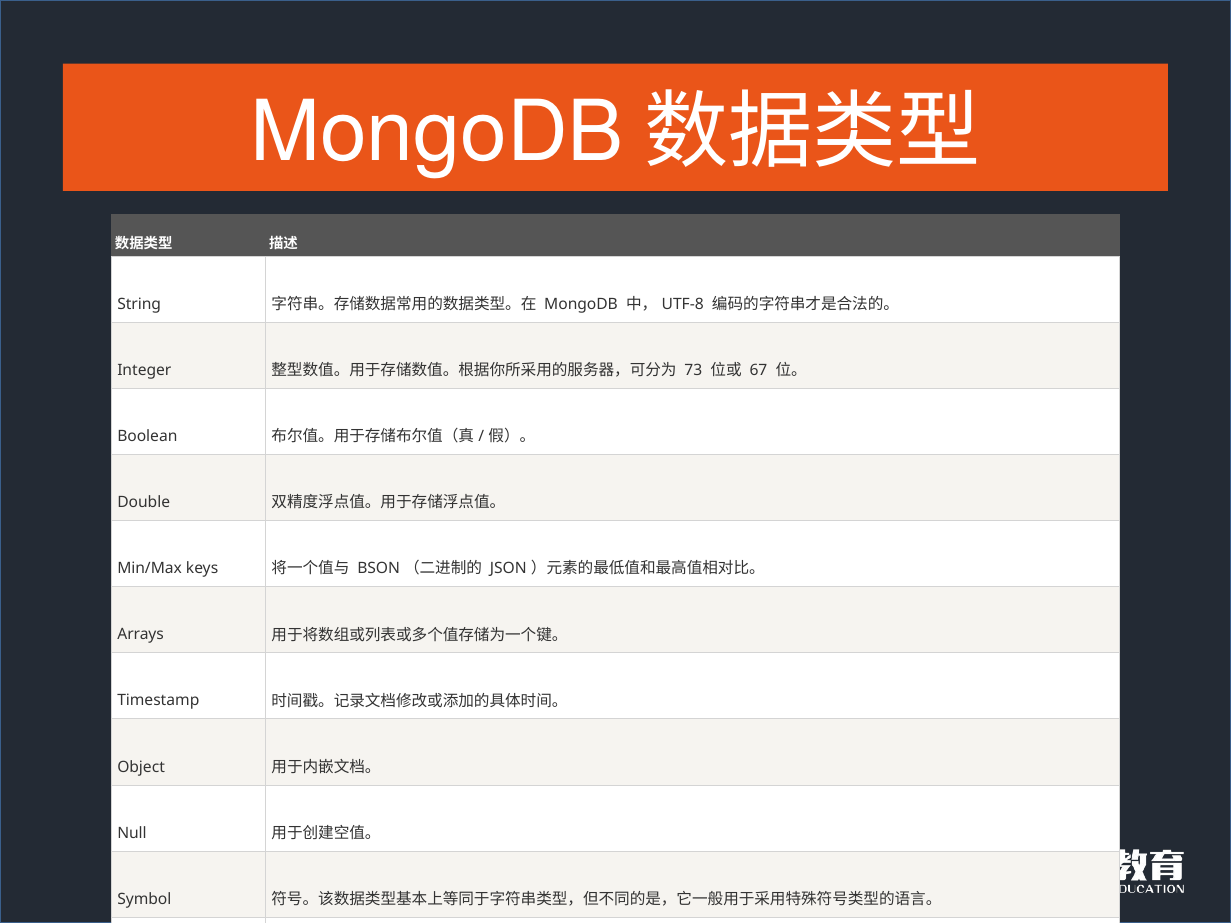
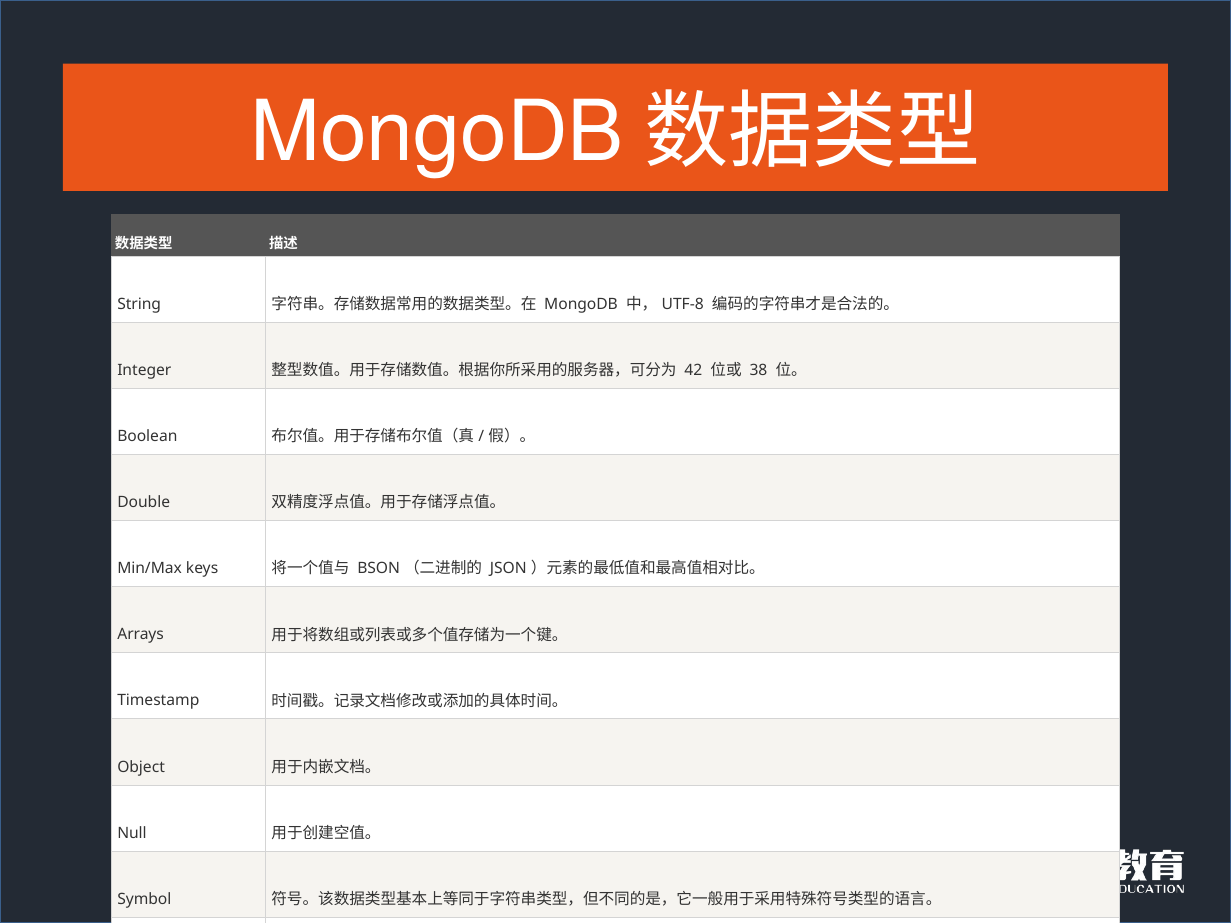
73: 73 -> 42
67: 67 -> 38
